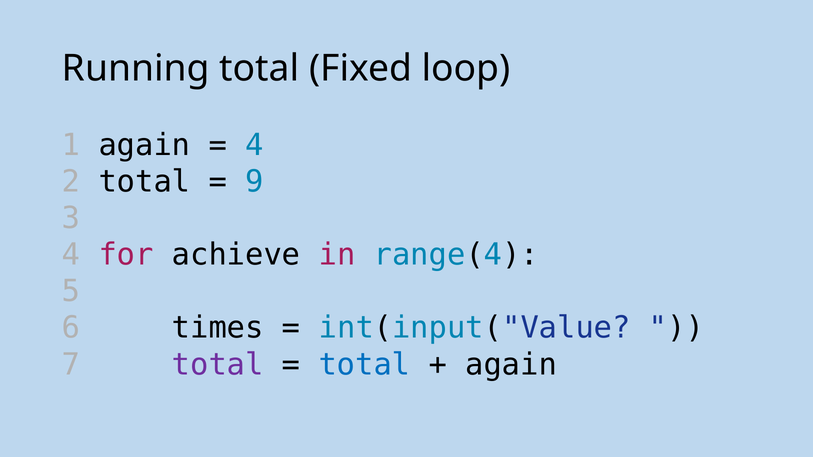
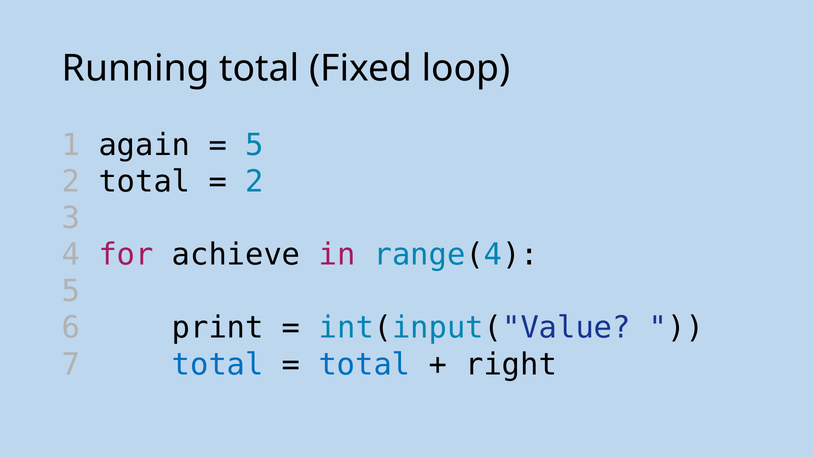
4 at (255, 145): 4 -> 5
9 at (255, 182): 9 -> 2
times: times -> print
total at (218, 365) colour: purple -> blue
again at (511, 365): again -> right
